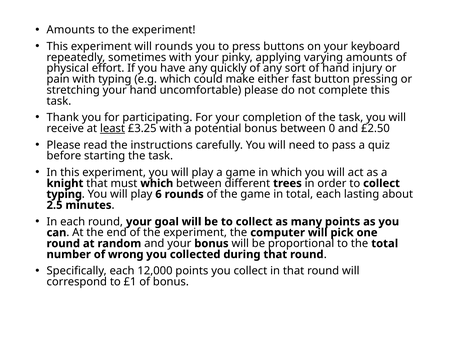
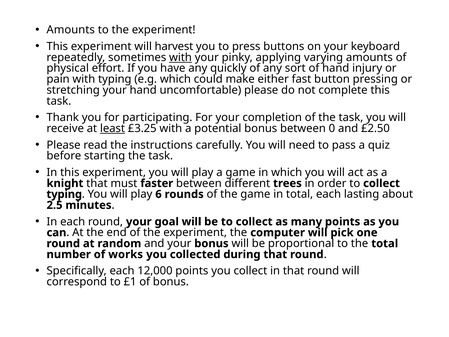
will rounds: rounds -> harvest
with at (180, 57) underline: none -> present
must which: which -> faster
wrong: wrong -> works
